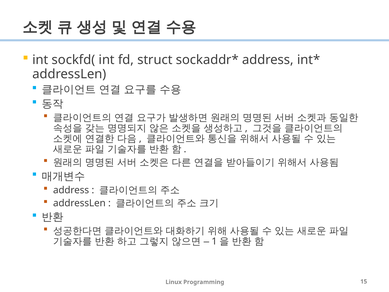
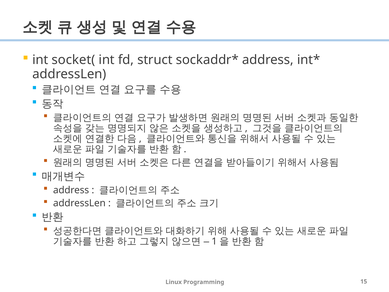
sockfd(: sockfd( -> socket(
